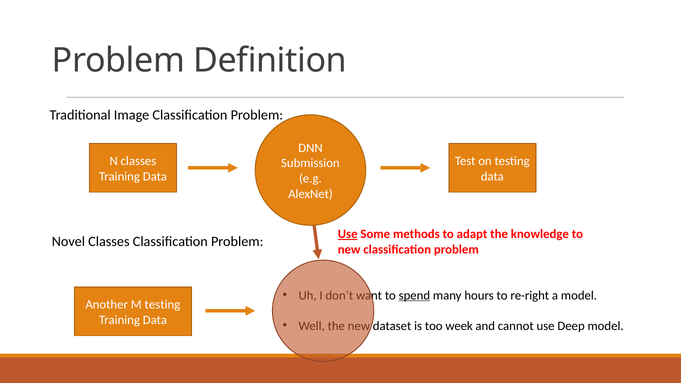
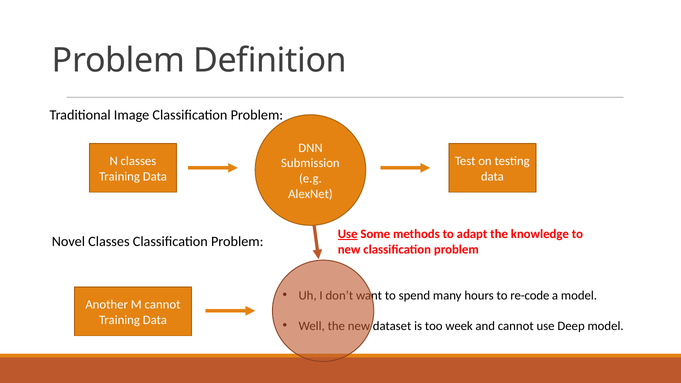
spend underline: present -> none
re-right: re-right -> re-code
M testing: testing -> cannot
